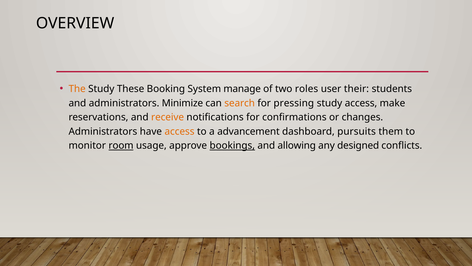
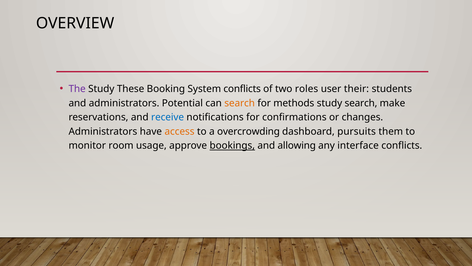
The colour: orange -> purple
System manage: manage -> conflicts
Minimize: Minimize -> Potential
pressing: pressing -> methods
study access: access -> search
receive colour: orange -> blue
advancement: advancement -> overcrowding
room underline: present -> none
designed: designed -> interface
